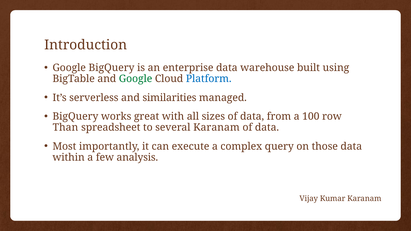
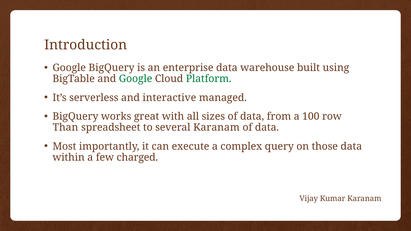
Platform colour: blue -> green
similarities: similarities -> interactive
analysis: analysis -> charged
